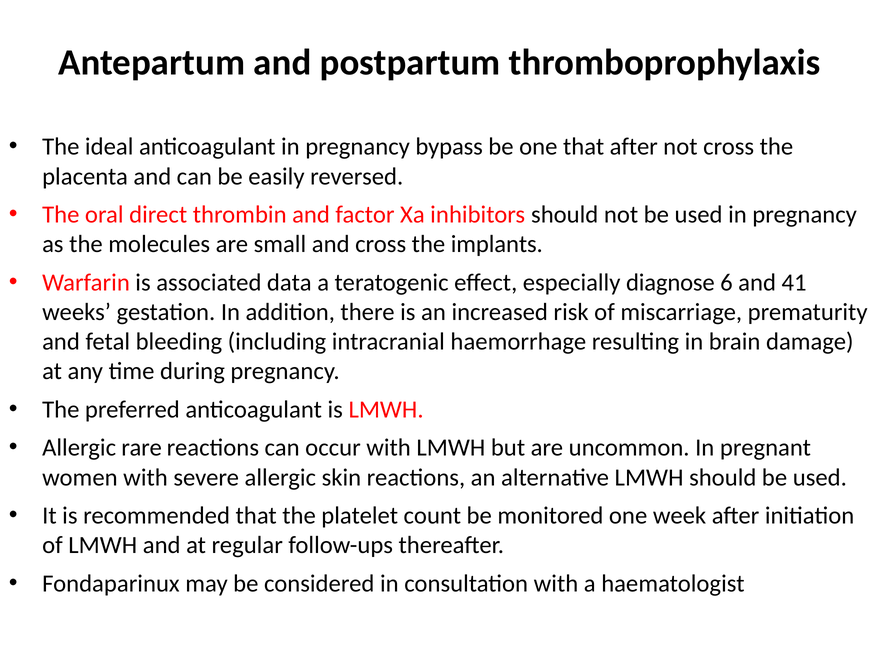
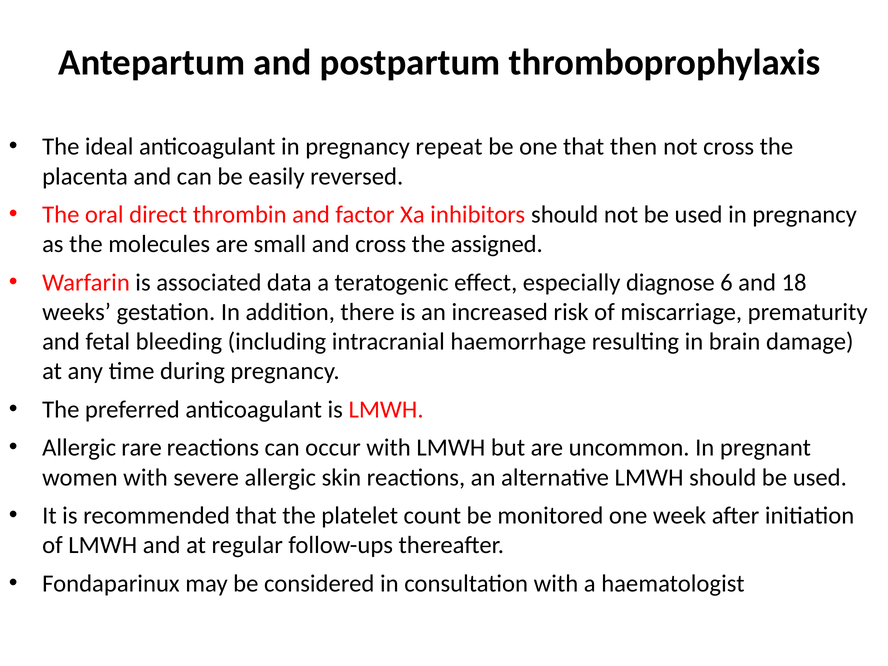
bypass: bypass -> repeat
that after: after -> then
implants: implants -> assigned
41: 41 -> 18
